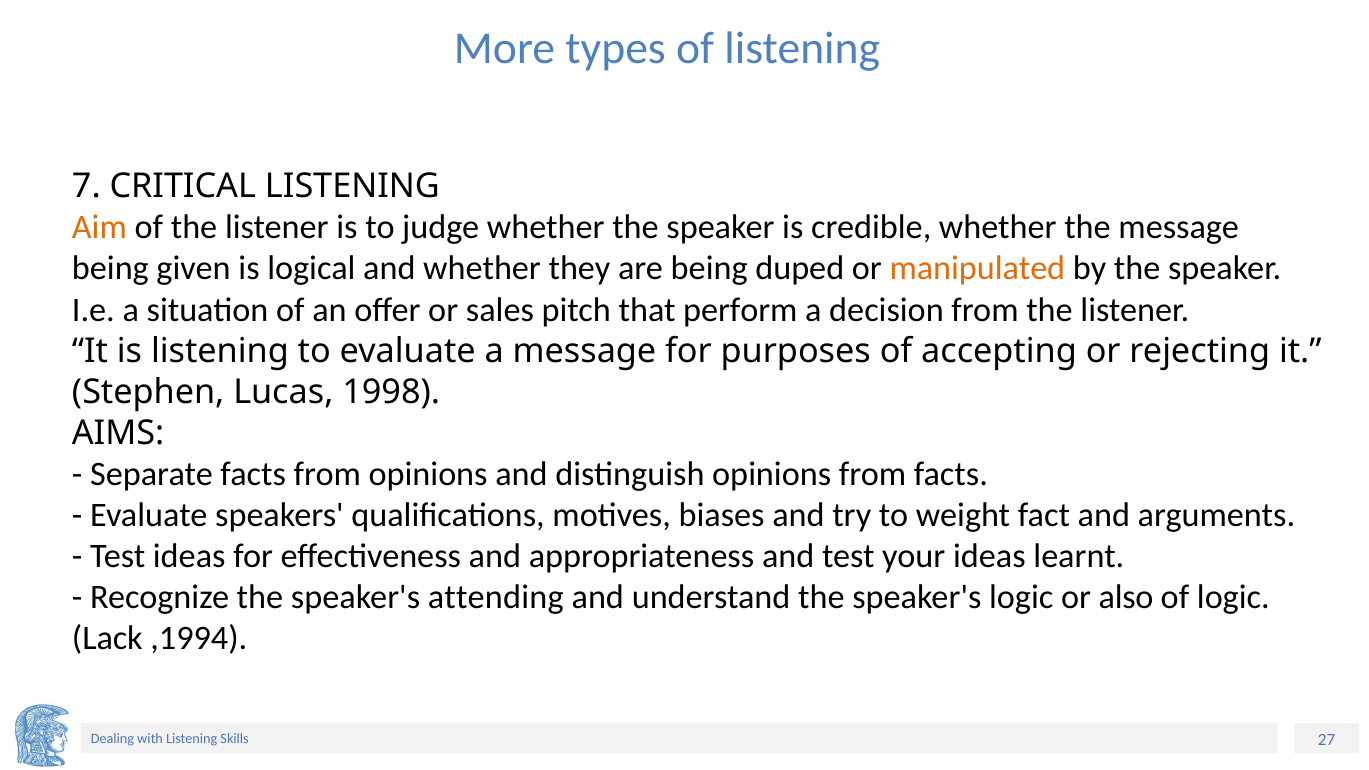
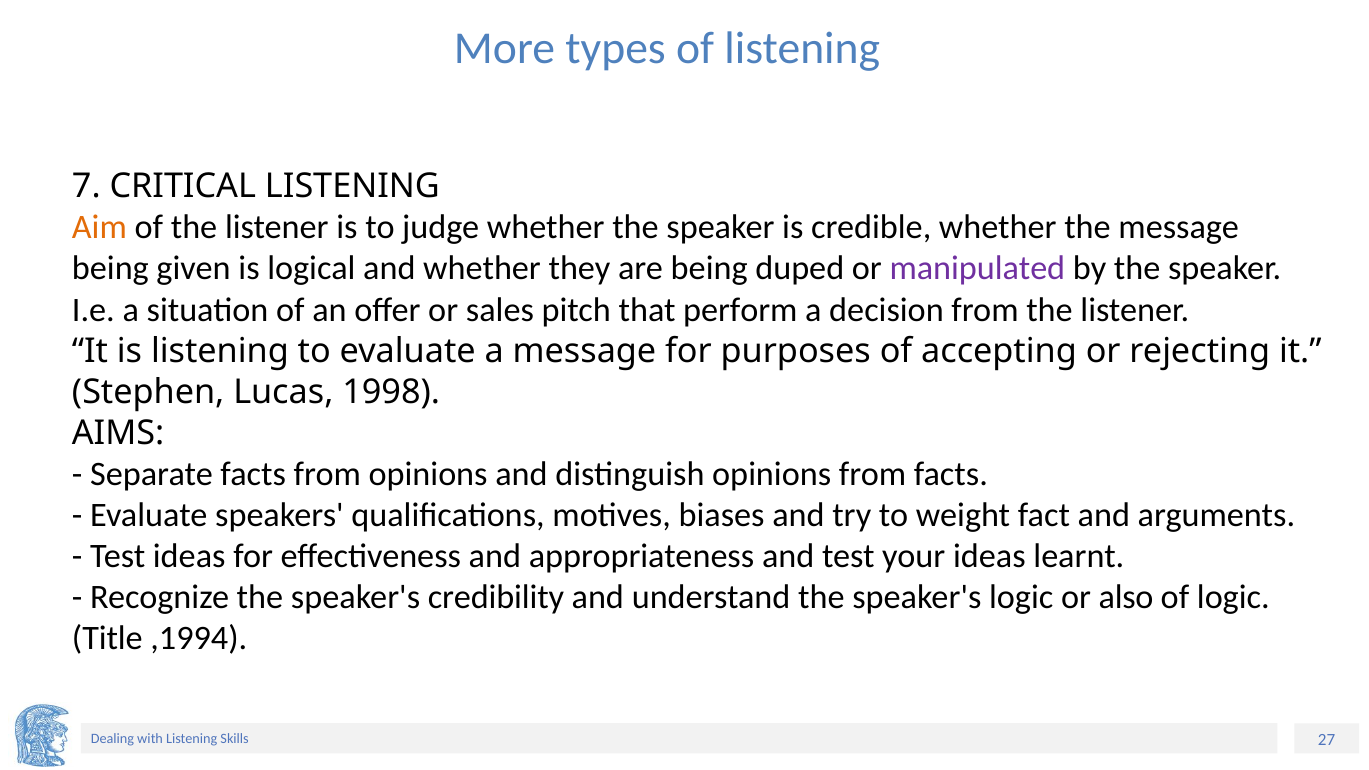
manipulated colour: orange -> purple
attending: attending -> credibility
Lack: Lack -> Title
